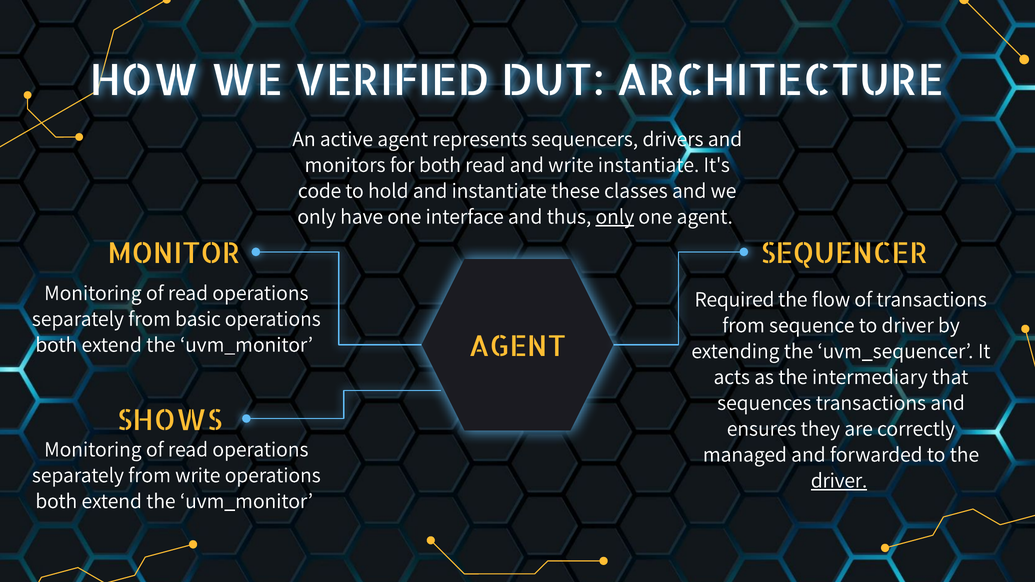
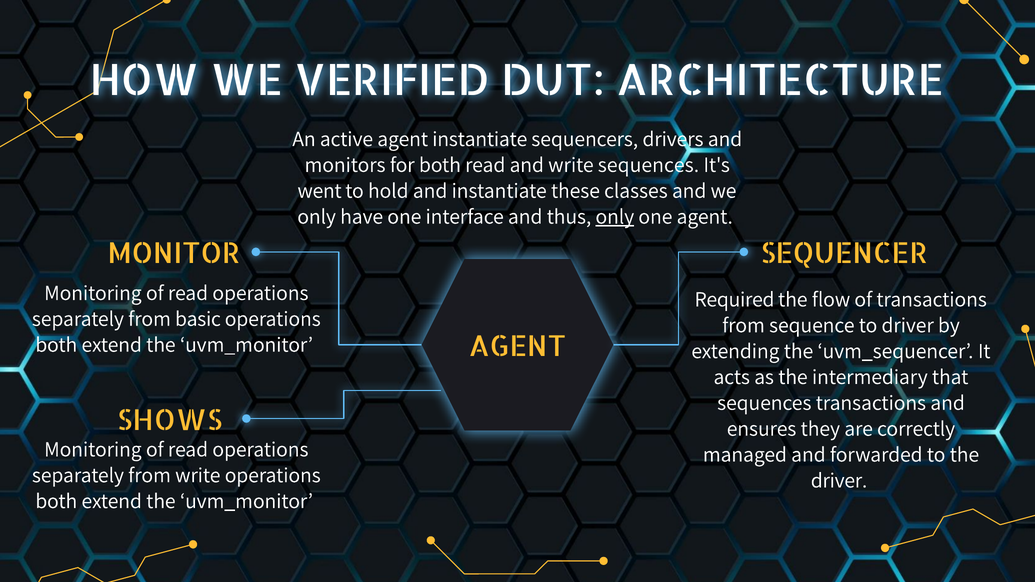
agent represents: represents -> instantiate
write instantiate: instantiate -> sequences
code: code -> went
driver at (839, 481) underline: present -> none
